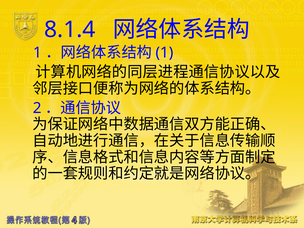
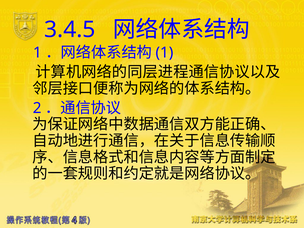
8.1.4: 8.1.4 -> 3.4.5
